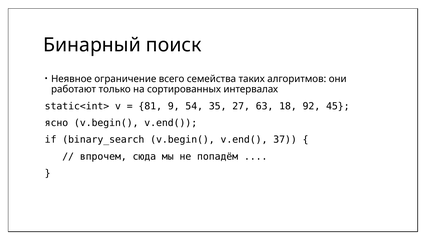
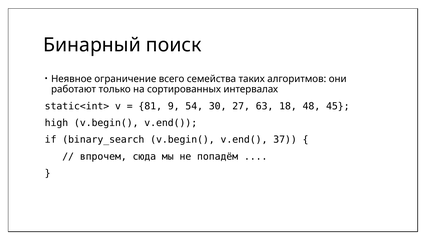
35: 35 -> 30
92: 92 -> 48
ясно: ясно -> high
